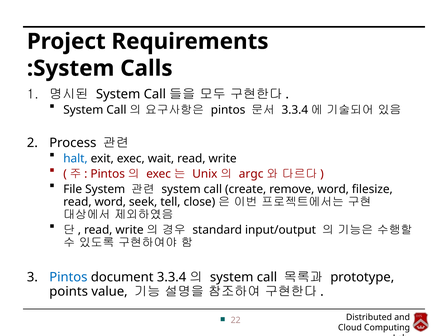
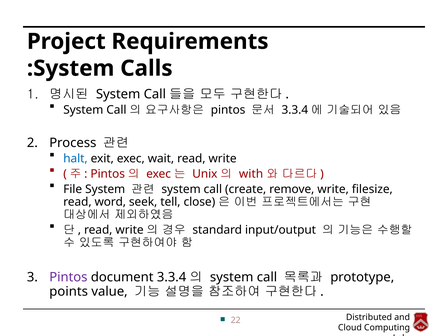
argc: argc -> with
remove word: word -> write
Pintos at (68, 277) colour: blue -> purple
